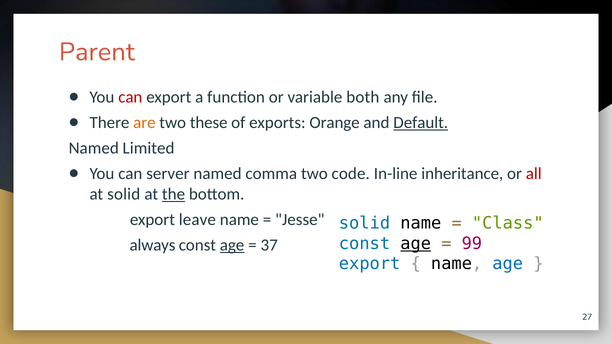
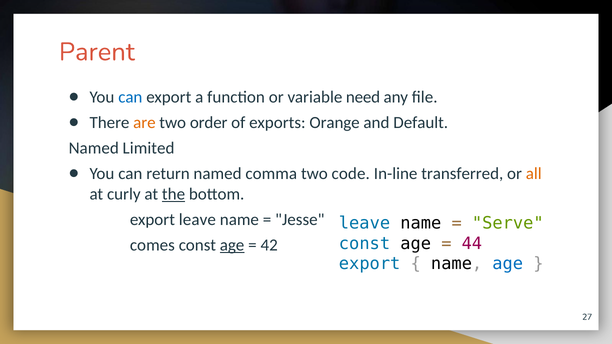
can at (130, 97) colour: red -> blue
both: both -> need
these: these -> order
Default underline: present -> none
server: server -> return
inheritance: inheritance -> transferred
all colour: red -> orange
at solid: solid -> curly
solid at (364, 223): solid -> leave
Class: Class -> Serve
age at (416, 244) underline: present -> none
99: 99 -> 44
always: always -> comes
37: 37 -> 42
